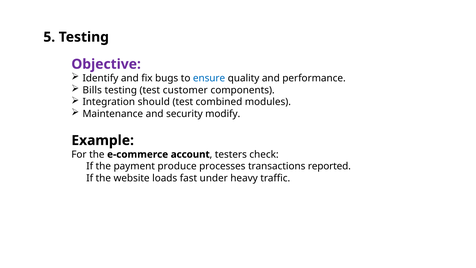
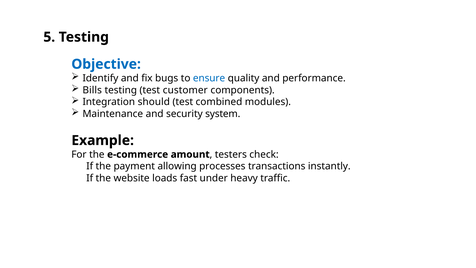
Objective colour: purple -> blue
modify: modify -> system
account: account -> amount
produce: produce -> allowing
reported: reported -> instantly
